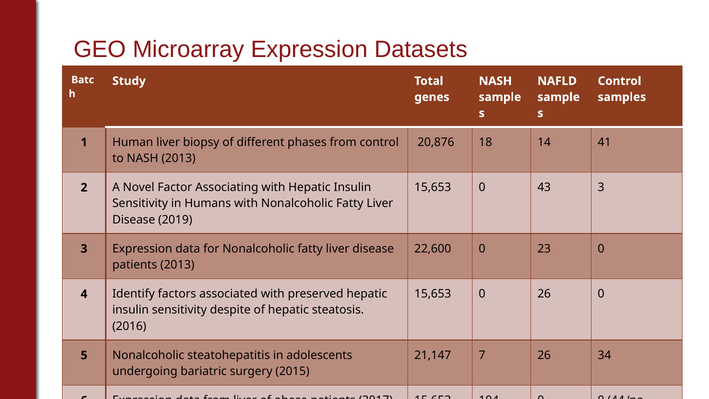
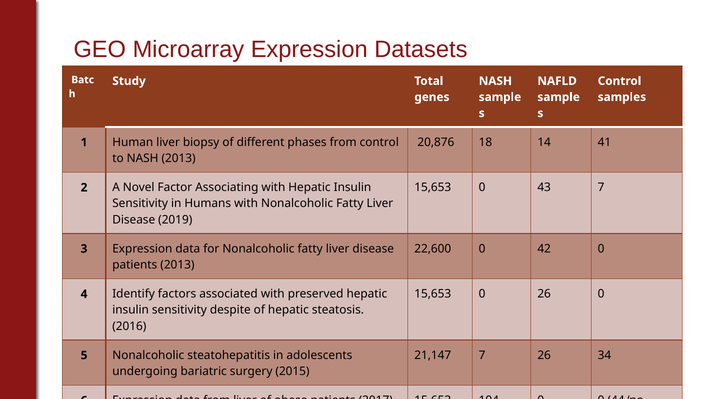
43 3: 3 -> 7
23: 23 -> 42
